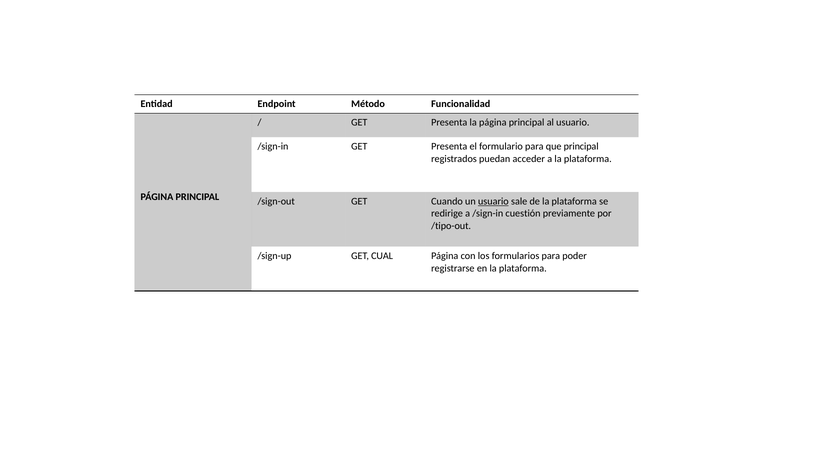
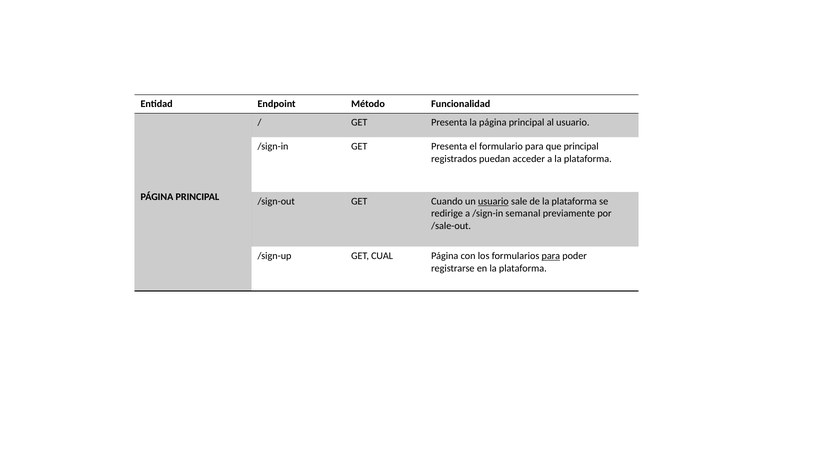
cuestión: cuestión -> semanal
/tipo-out: /tipo-out -> /sale-out
para at (551, 256) underline: none -> present
